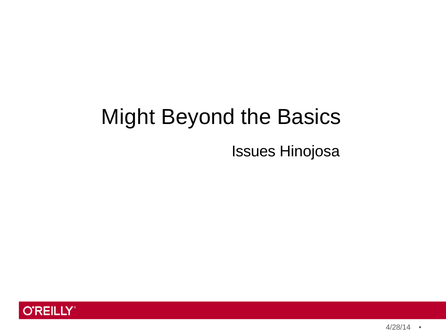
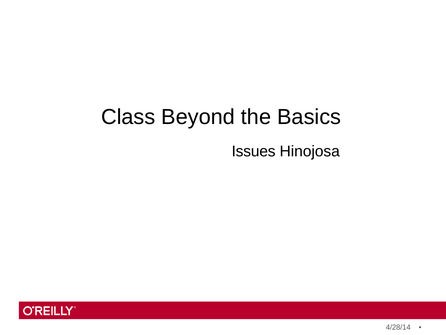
Might: Might -> Class
